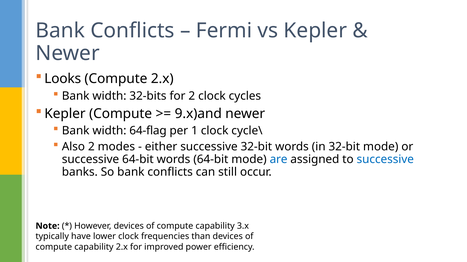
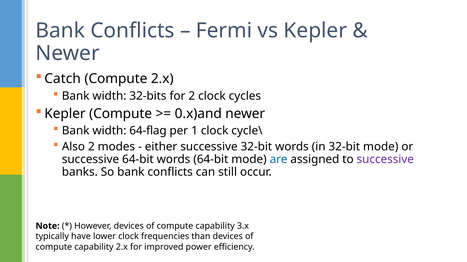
Looks: Looks -> Catch
9.x)and: 9.x)and -> 0.x)and
successive at (385, 160) colour: blue -> purple
